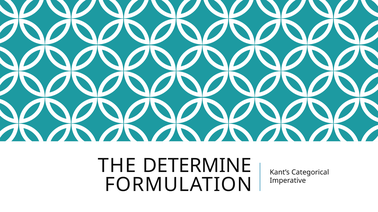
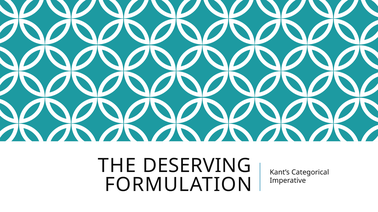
DETERMINE: DETERMINE -> DESERVING
